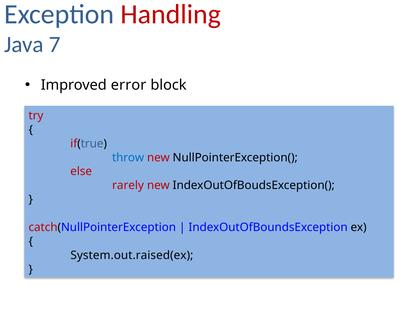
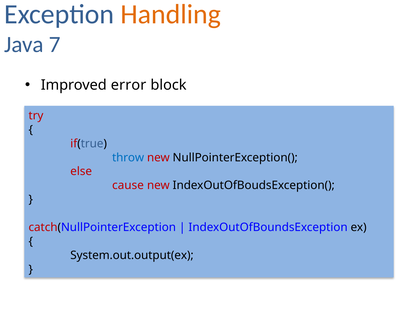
Handling colour: red -> orange
rarely: rarely -> cause
System.out.raised(ex: System.out.raised(ex -> System.out.output(ex
